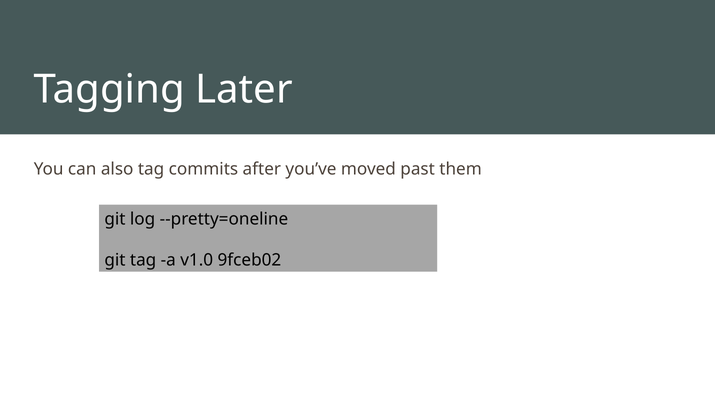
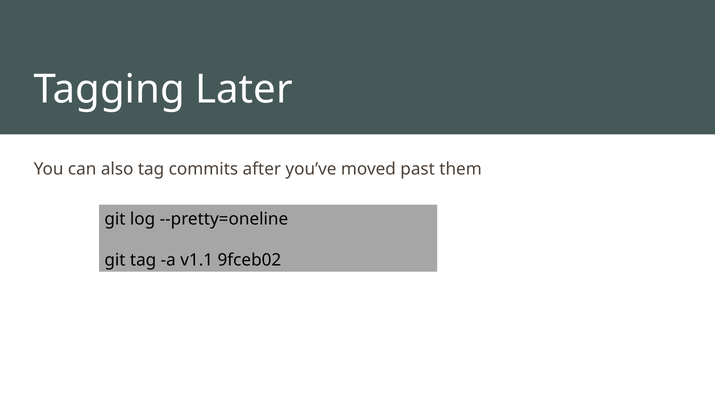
v1.0: v1.0 -> v1.1
